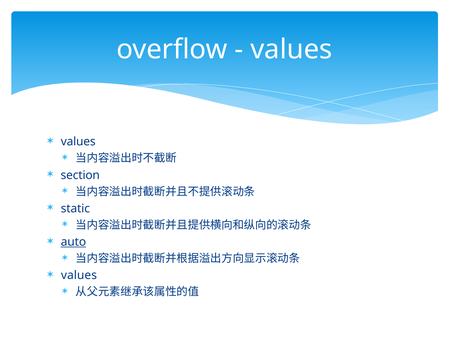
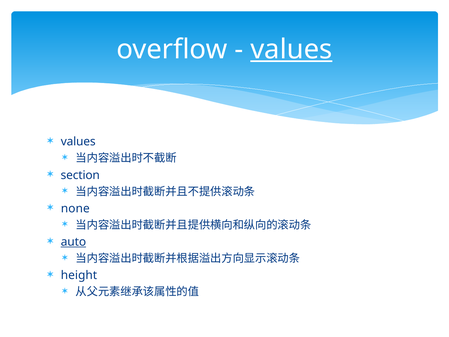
values at (291, 49) underline: none -> present
static: static -> none
values at (79, 275): values -> height
